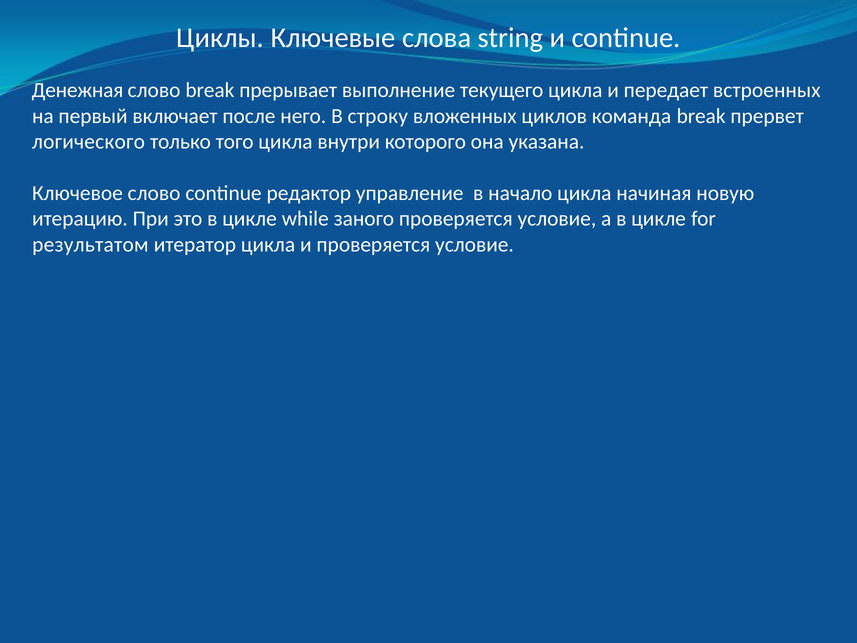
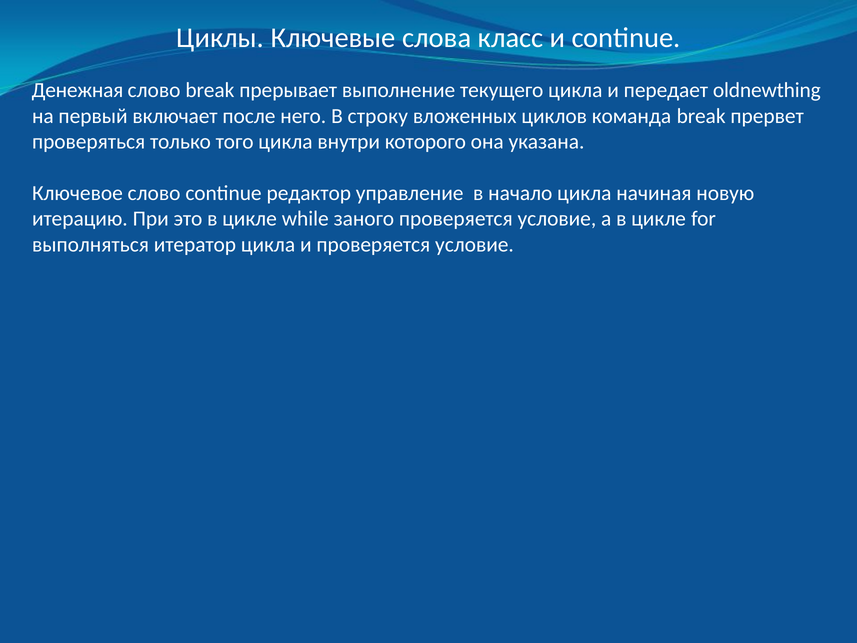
string: string -> класс
встроенных: встроенных -> oldnewthing
логического: логического -> проверяться
результатом: результатом -> выполняться
